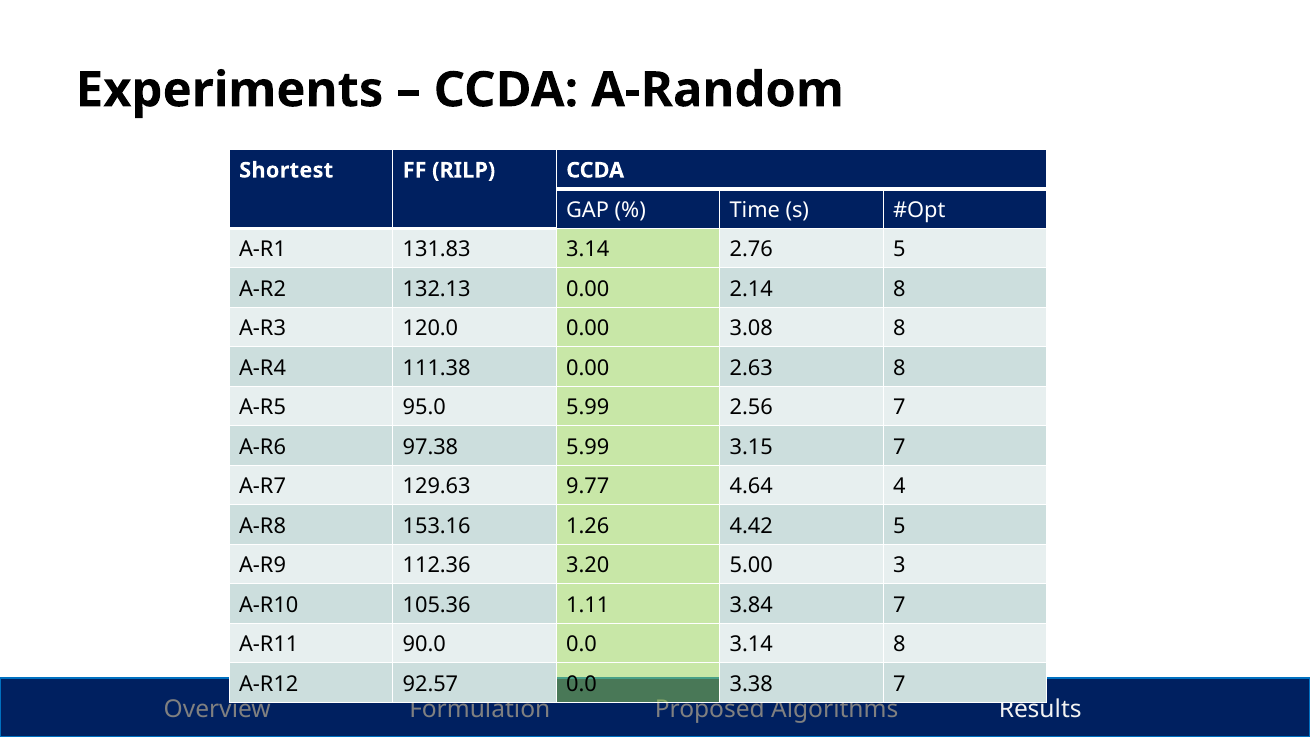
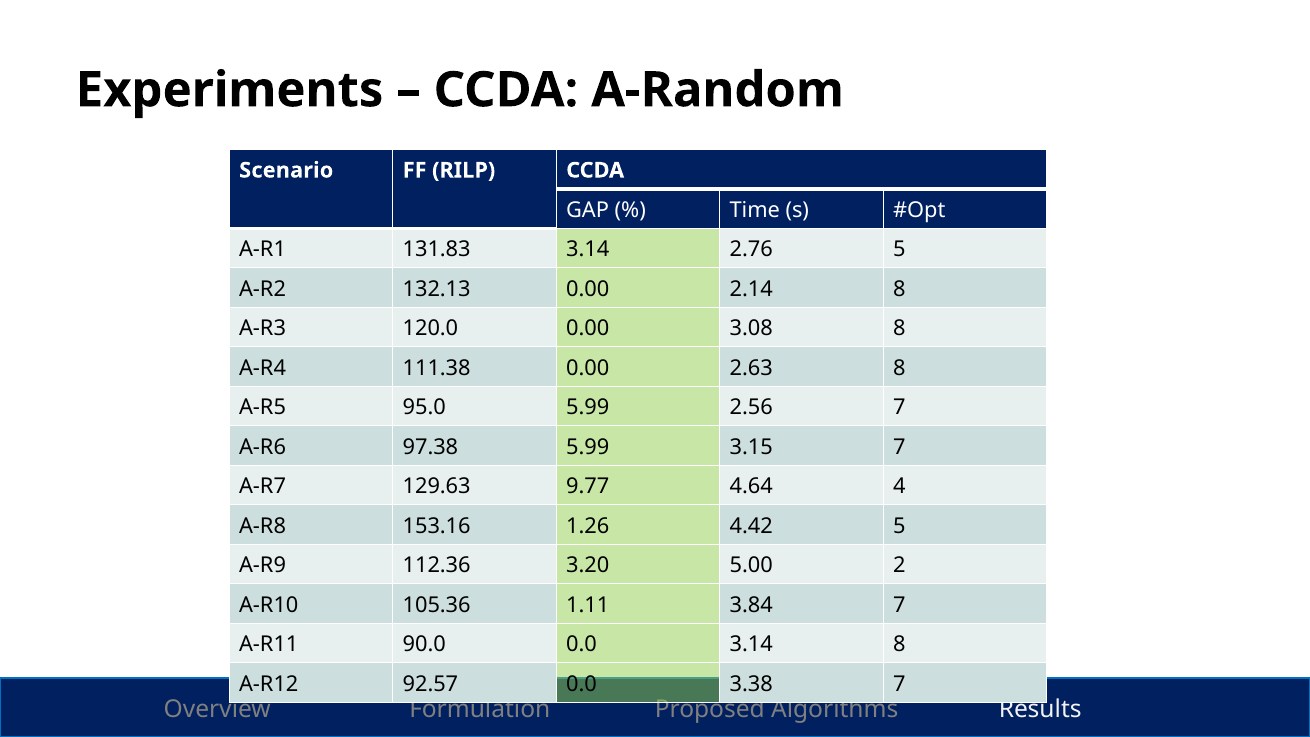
Shortest: Shortest -> Scenario
3: 3 -> 2
